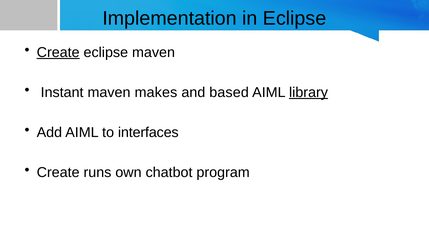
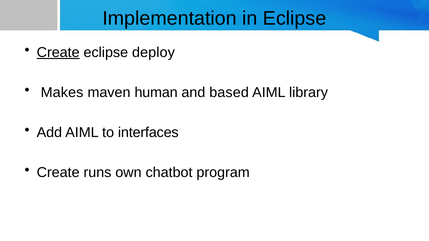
eclipse maven: maven -> deploy
Instant: Instant -> Makes
makes: makes -> human
library underline: present -> none
